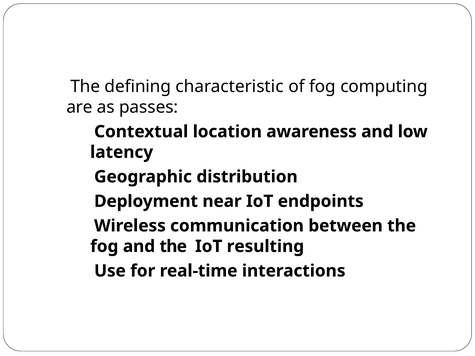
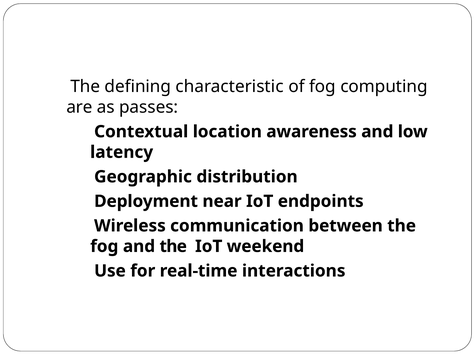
resulting: resulting -> weekend
